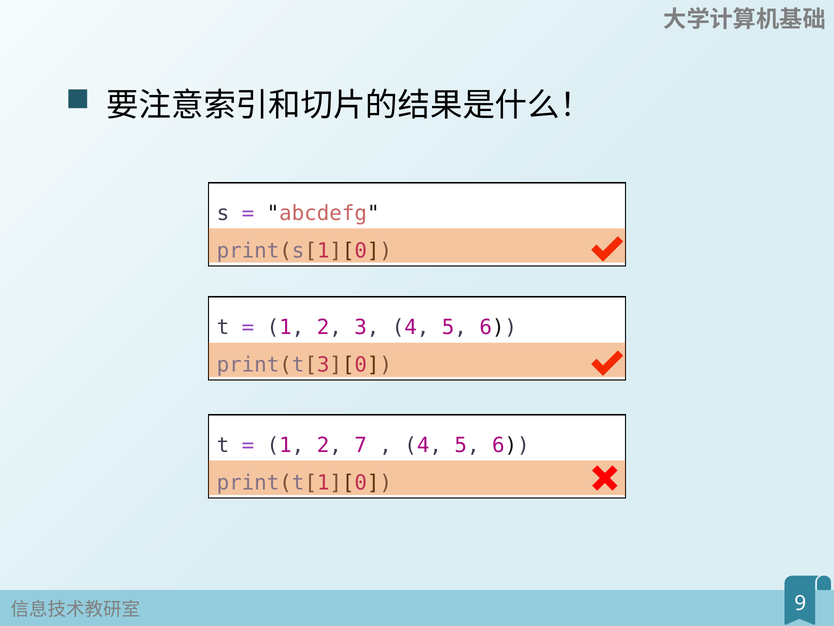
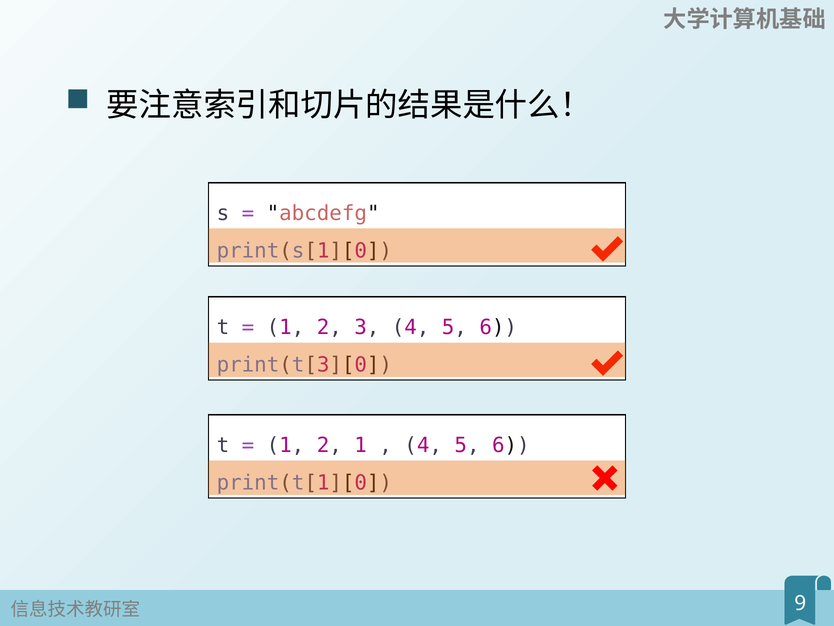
2 7: 7 -> 1
